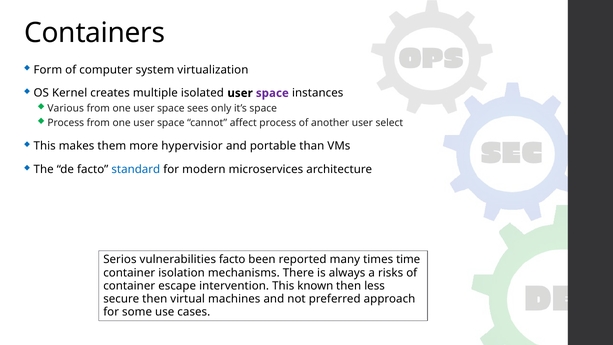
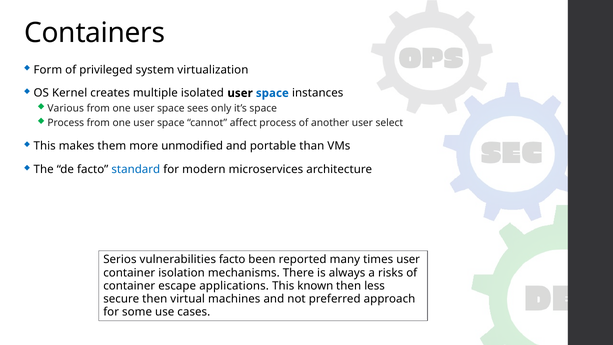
computer: computer -> privileged
space at (272, 93) colour: purple -> blue
hypervisior: hypervisior -> unmodified
times time: time -> user
intervention: intervention -> applications
